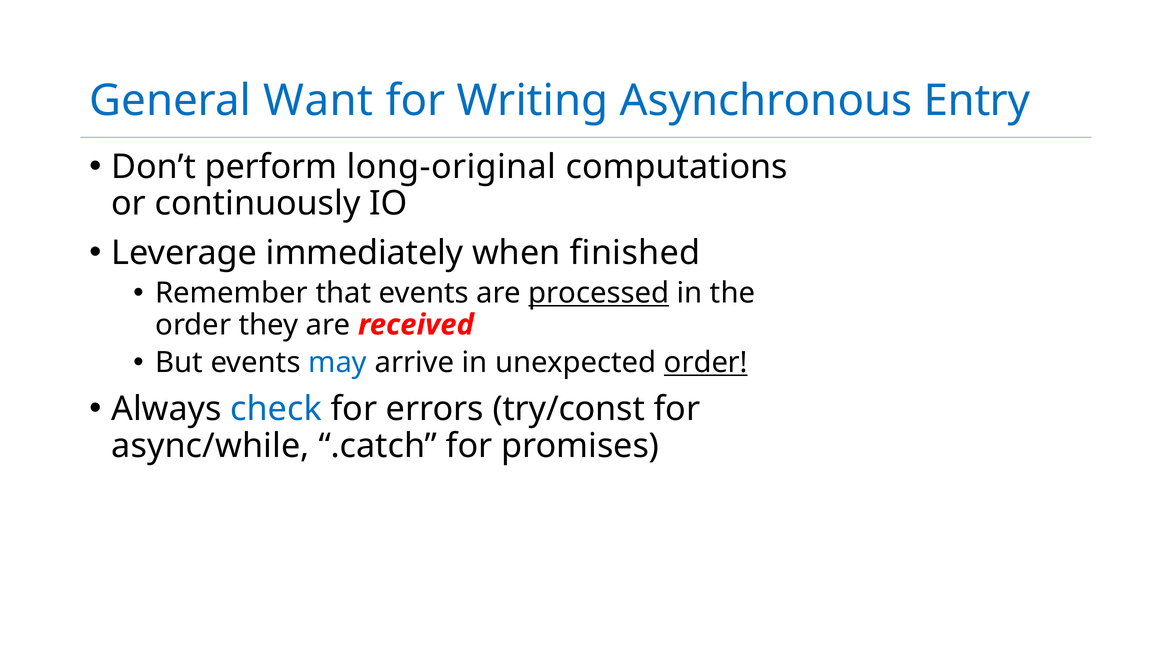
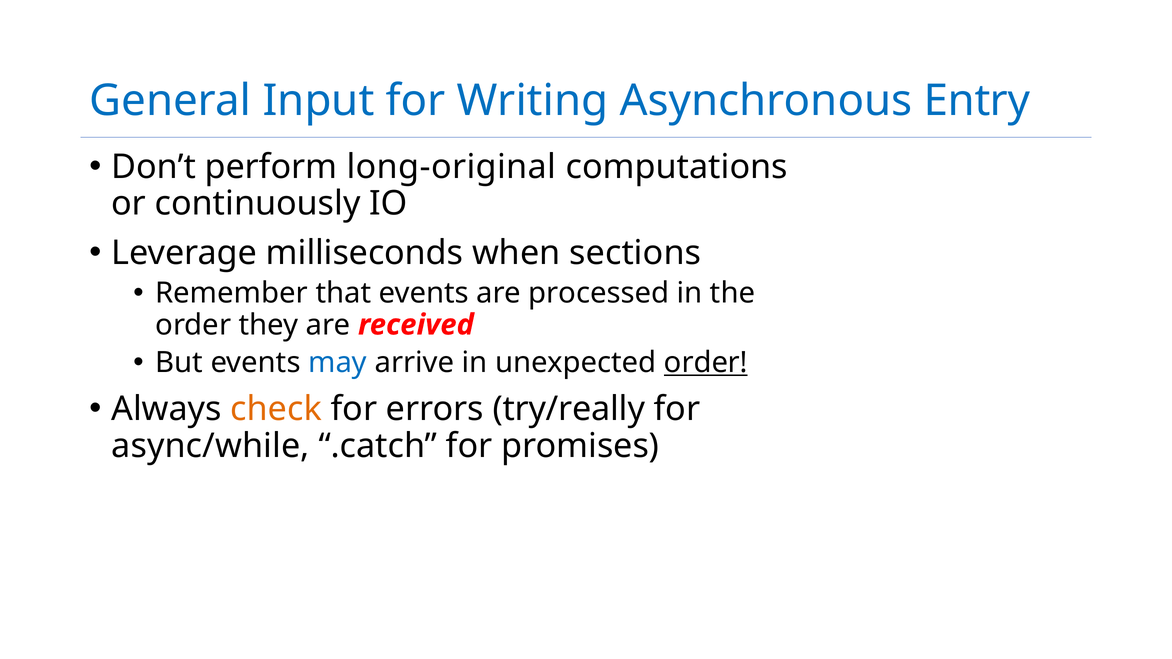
Want: Want -> Input
immediately: immediately -> milliseconds
finished: finished -> sections
processed underline: present -> none
check colour: blue -> orange
try/const: try/const -> try/really
